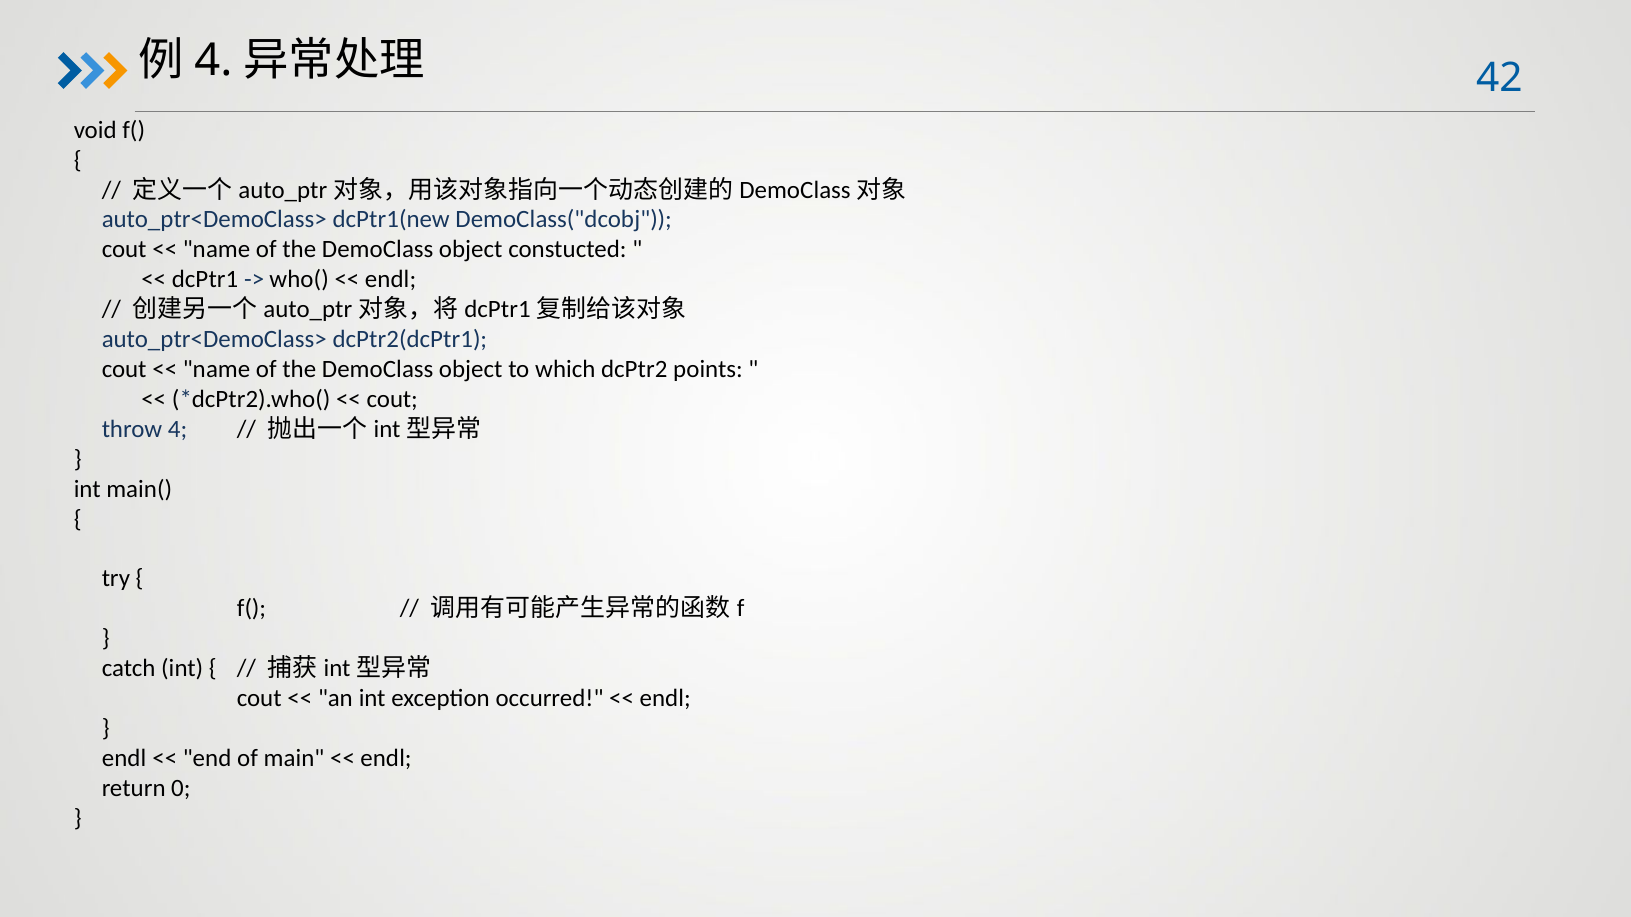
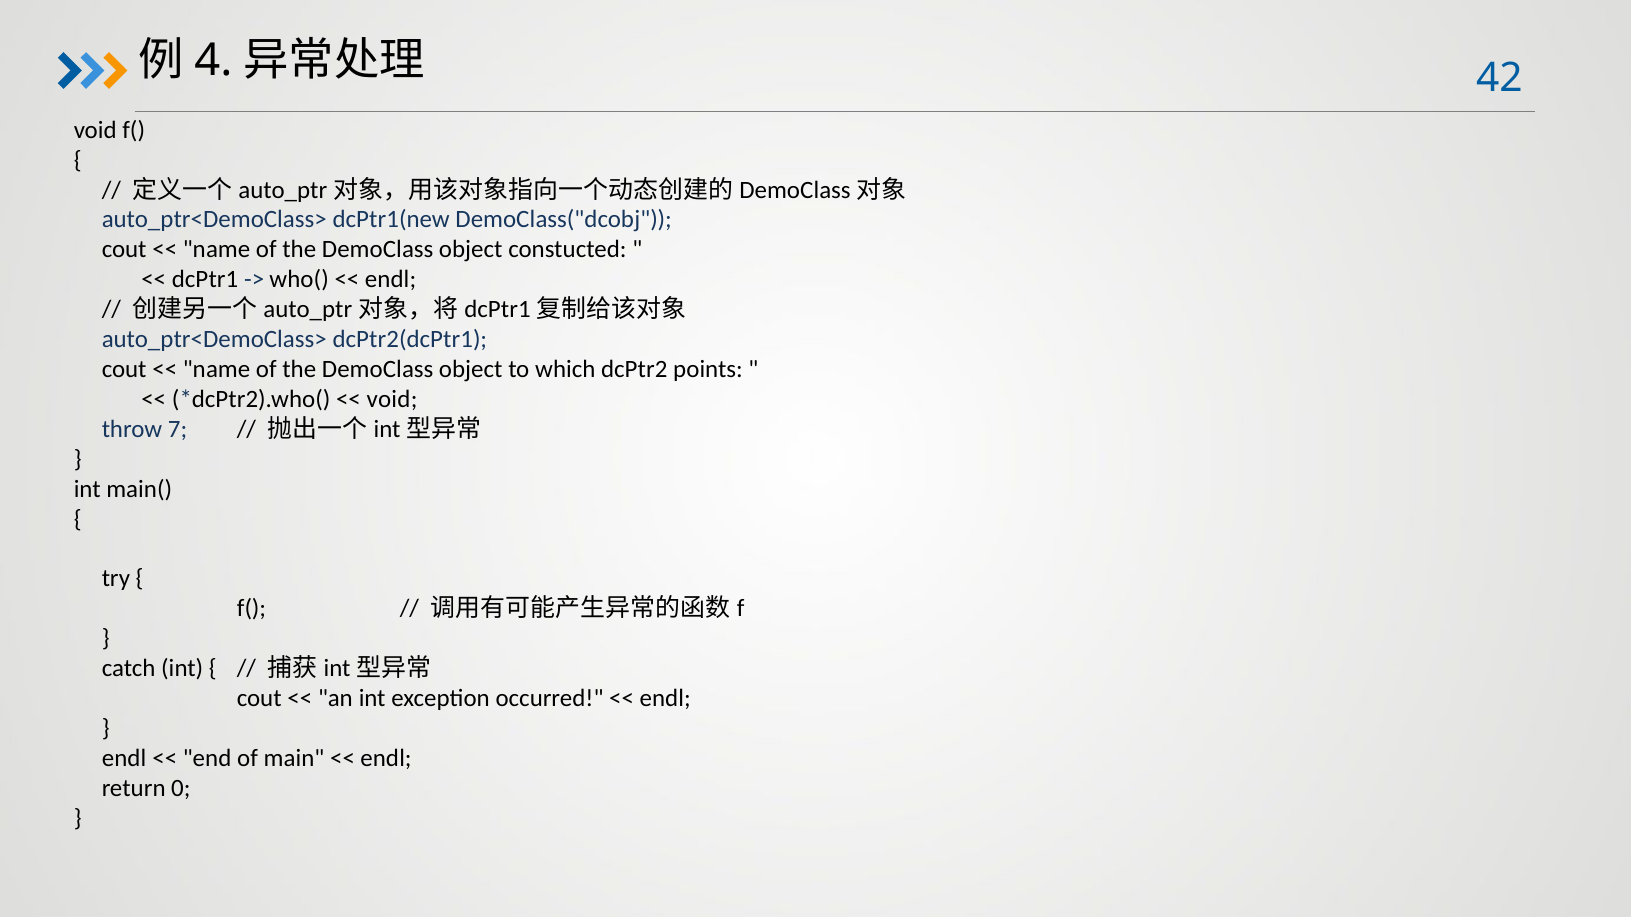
cout at (392, 399): cout -> void
throw 4: 4 -> 7
